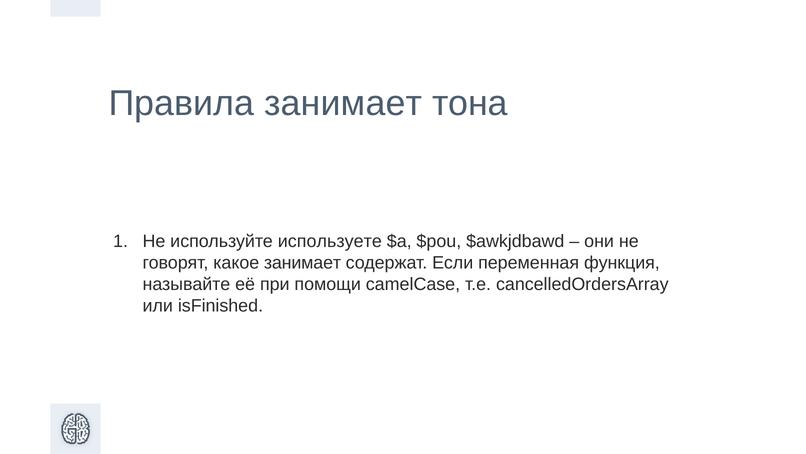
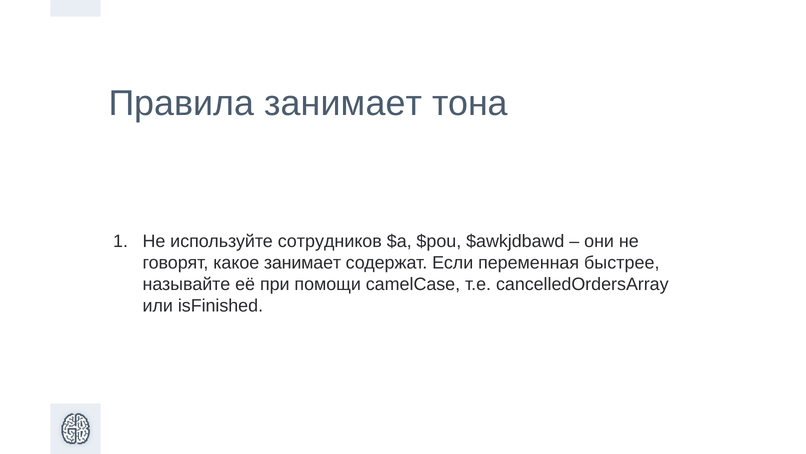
используете: используете -> сотрудников
функция: функция -> быстрее
